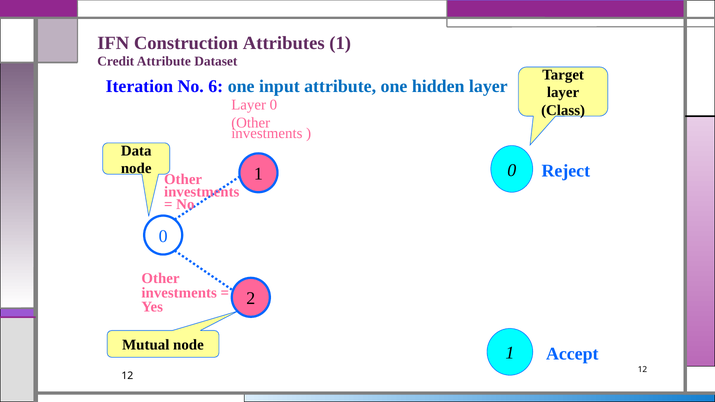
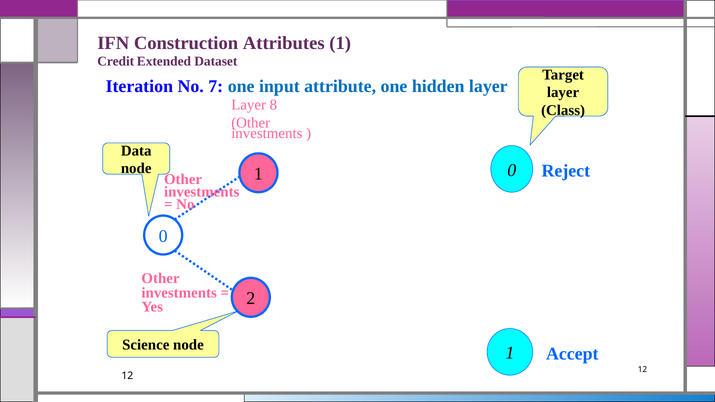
Credit Attribute: Attribute -> Extended
6: 6 -> 7
Layer 0: 0 -> 8
Mutual: Mutual -> Science
